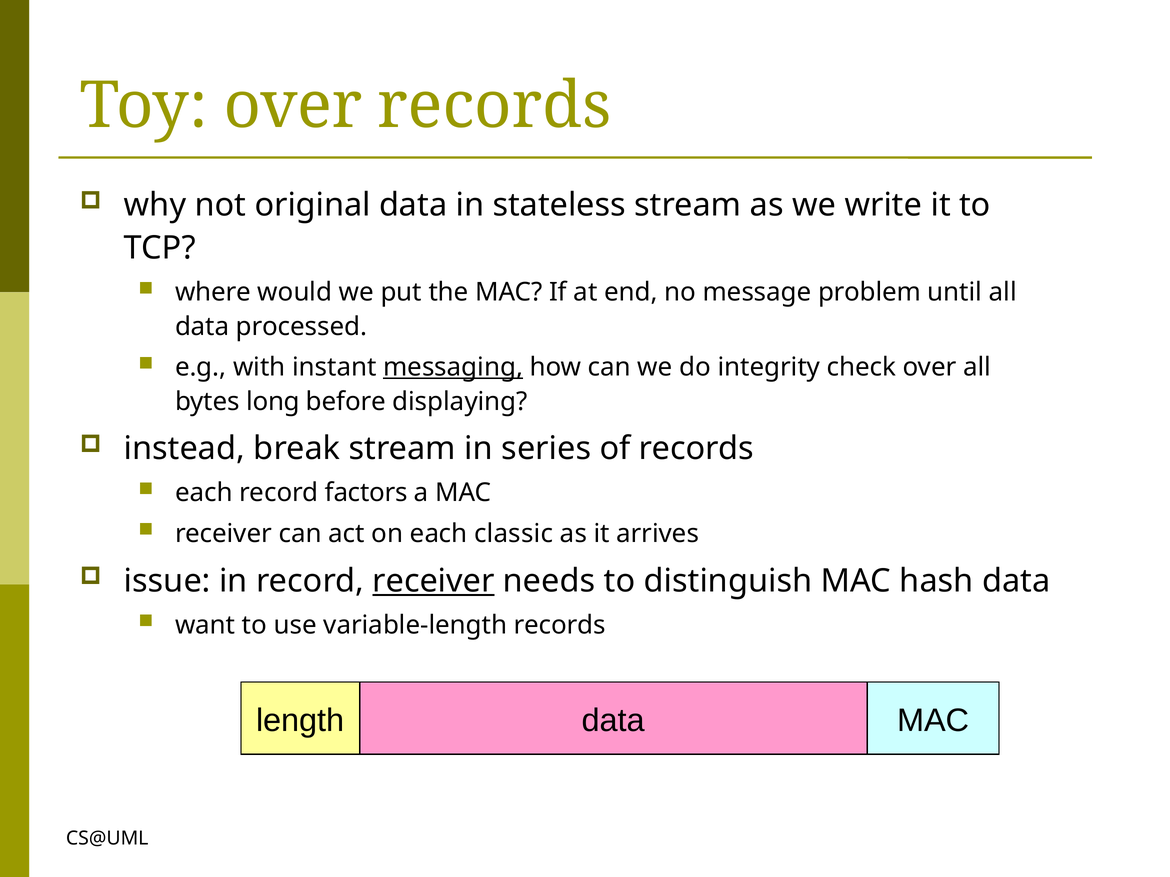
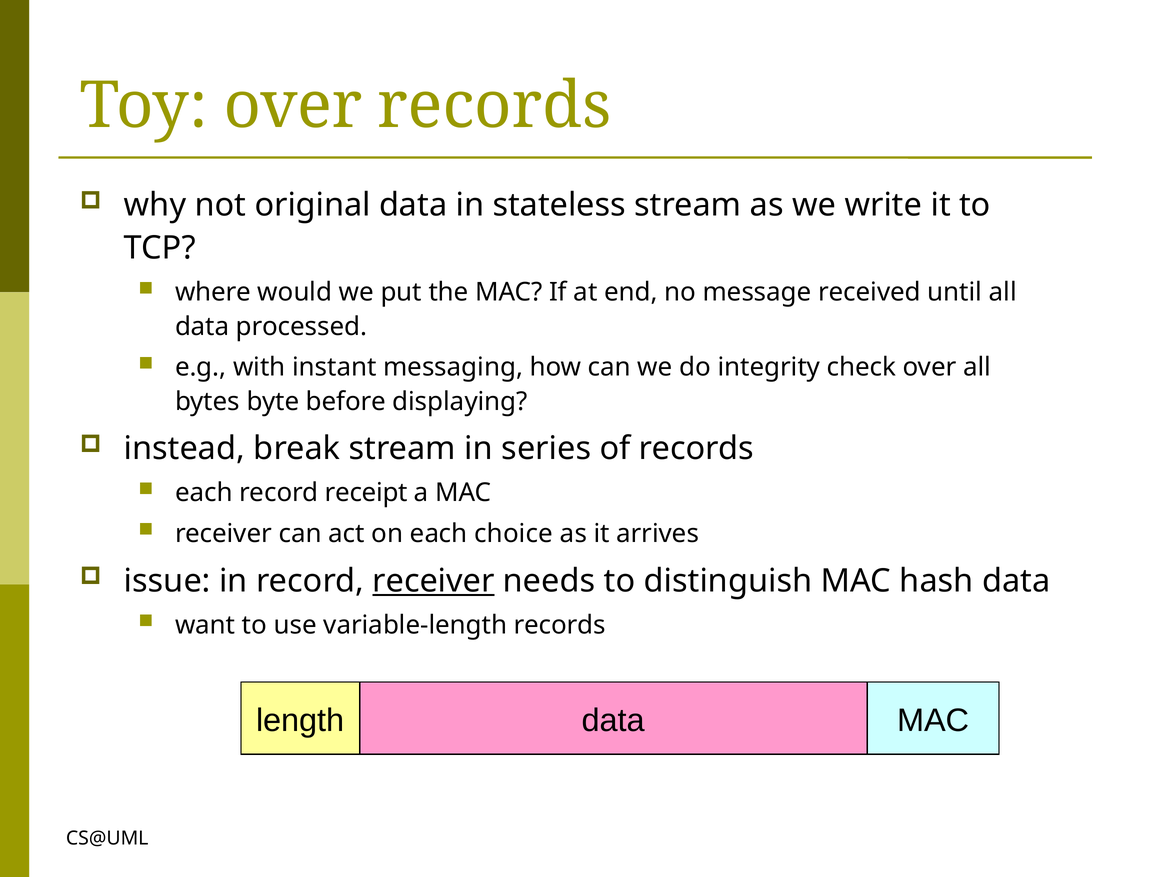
problem: problem -> received
messaging underline: present -> none
long: long -> byte
factors: factors -> receipt
classic: classic -> choice
